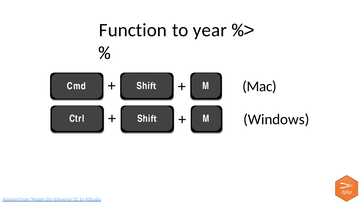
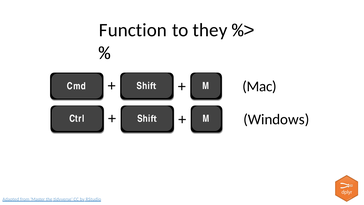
year: year -> they
